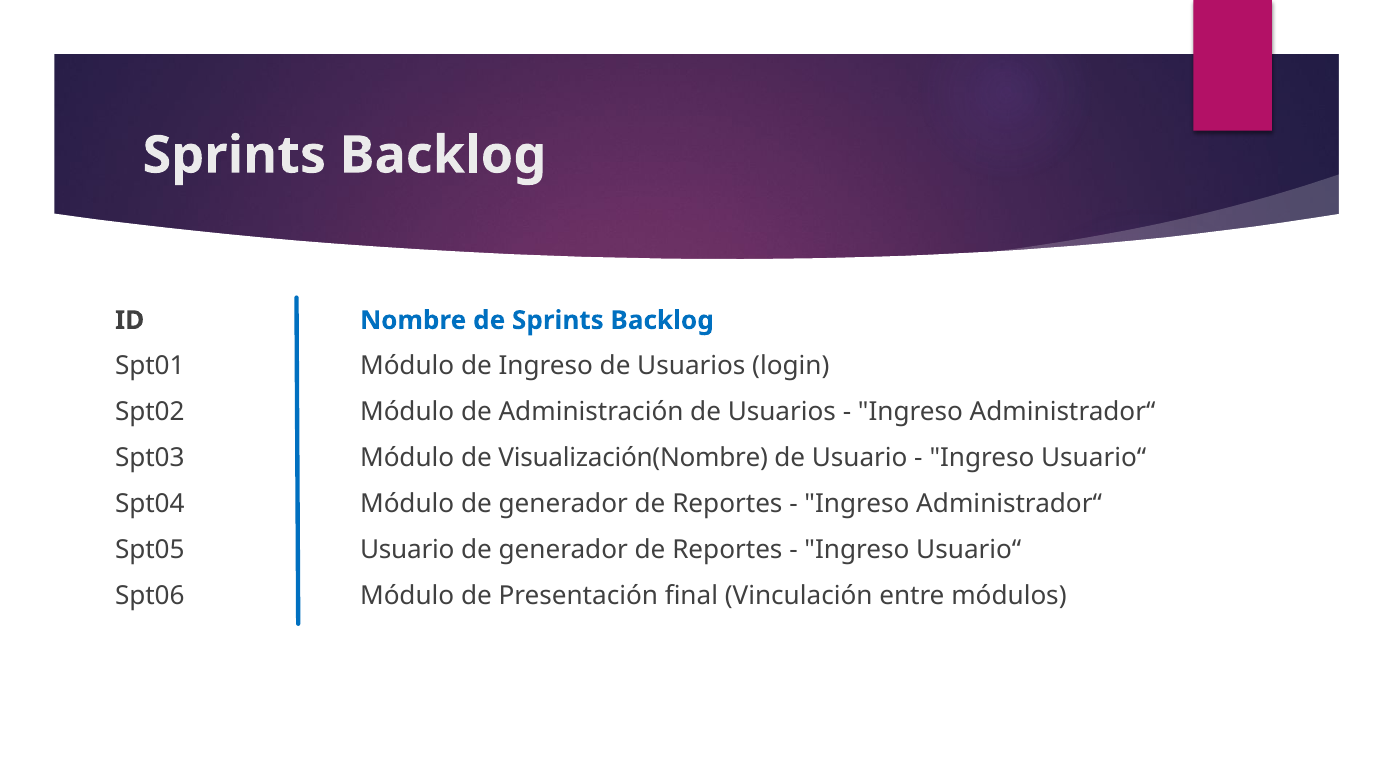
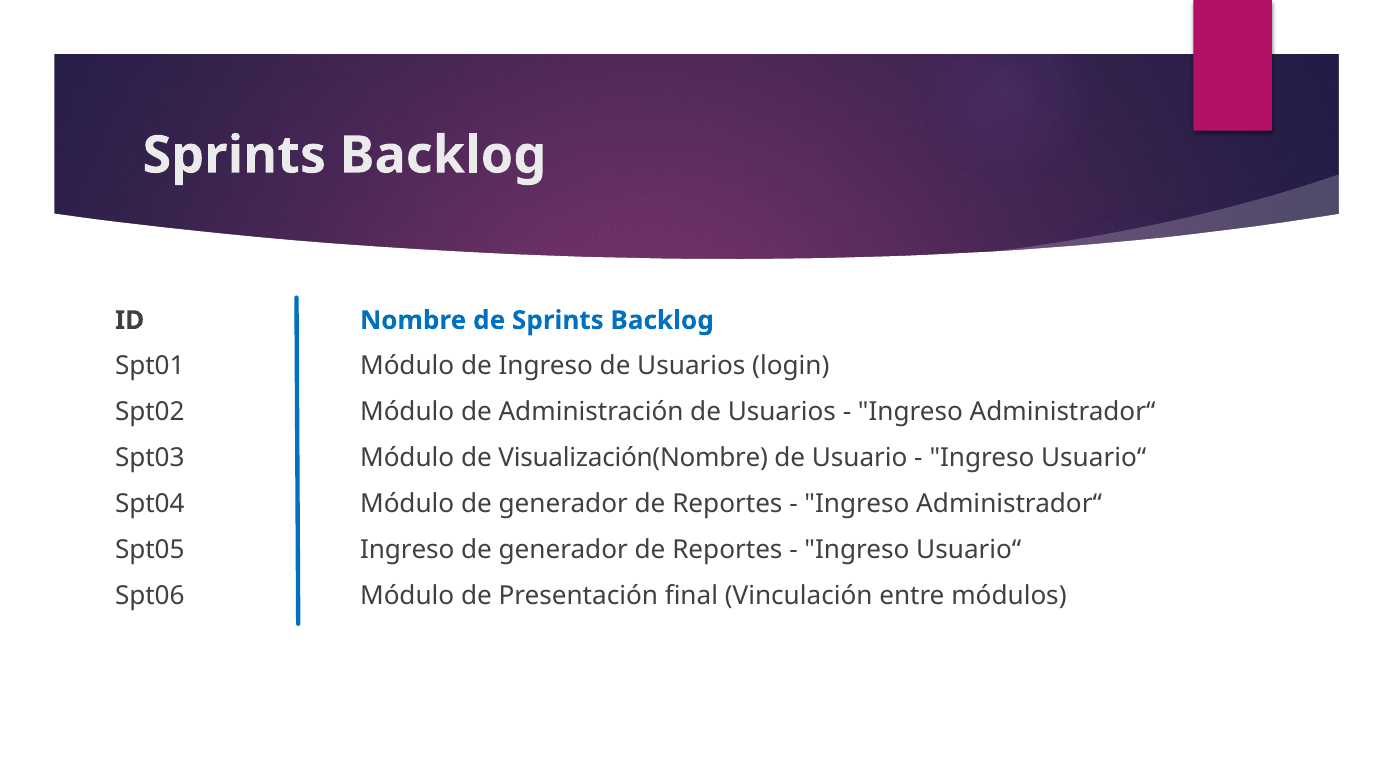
Usuario at (407, 550): Usuario -> Ingreso
